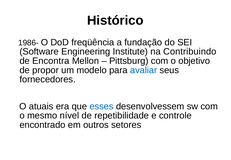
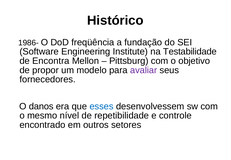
Contribuindo: Contribuindo -> Testabilidade
avaliar colour: blue -> purple
atuais: atuais -> danos
